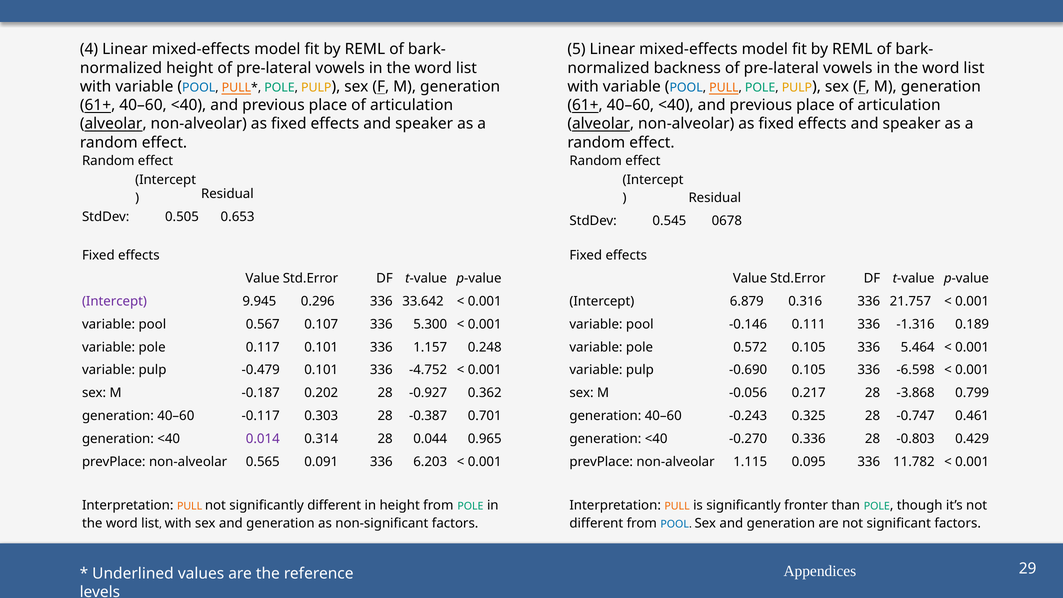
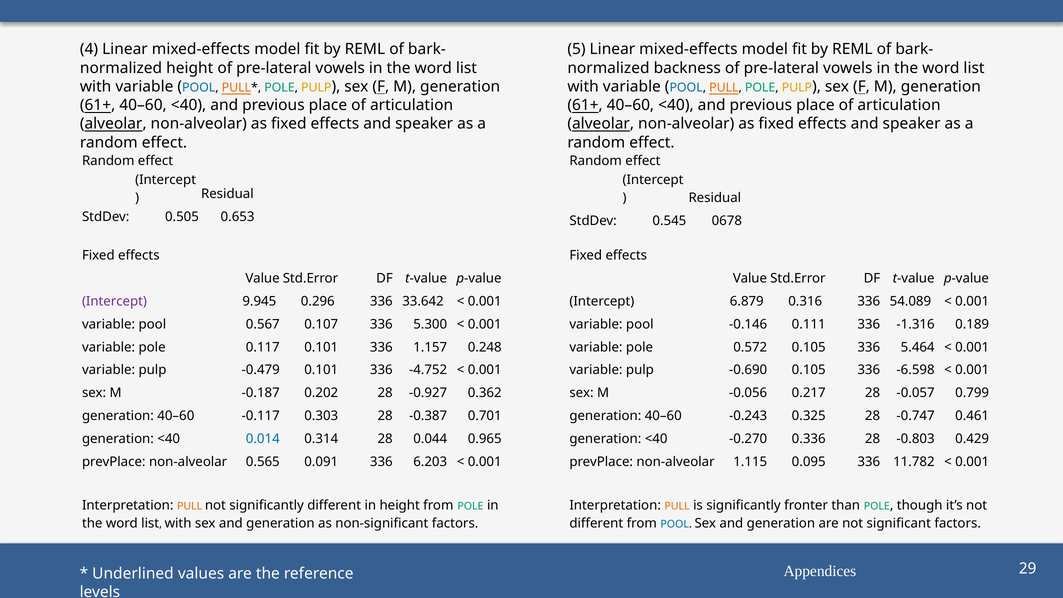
21.757: 21.757 -> 54.089
-3.868: -3.868 -> -0.057
0.014 colour: purple -> blue
